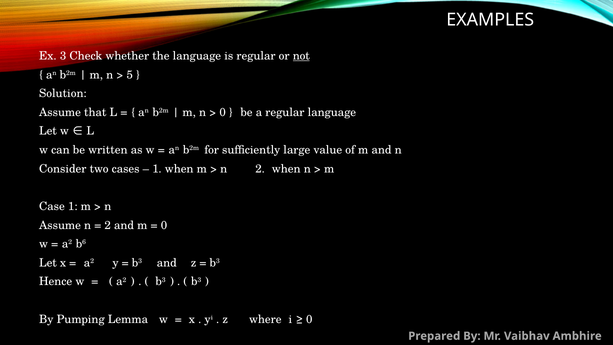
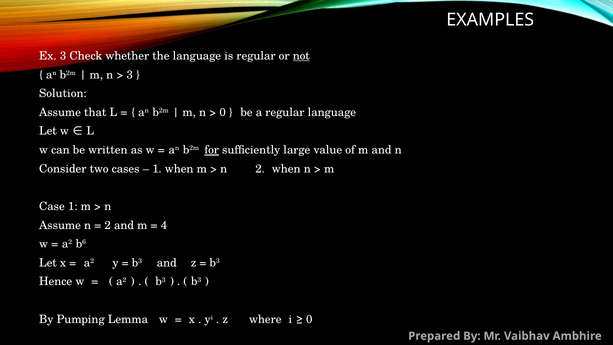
5 at (130, 75): 5 -> 3
for underline: none -> present
0 at (164, 225): 0 -> 4
